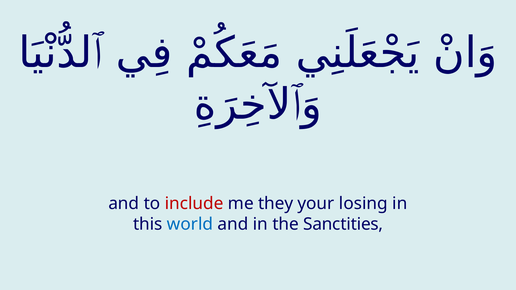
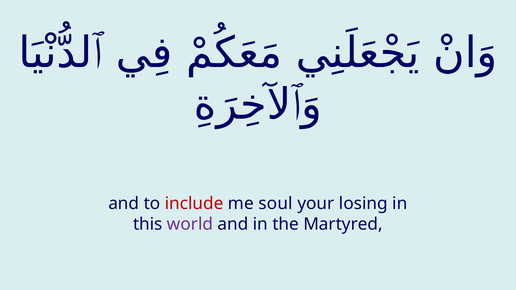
they: they -> soul
world colour: blue -> purple
Sanctities: Sanctities -> Martyred
